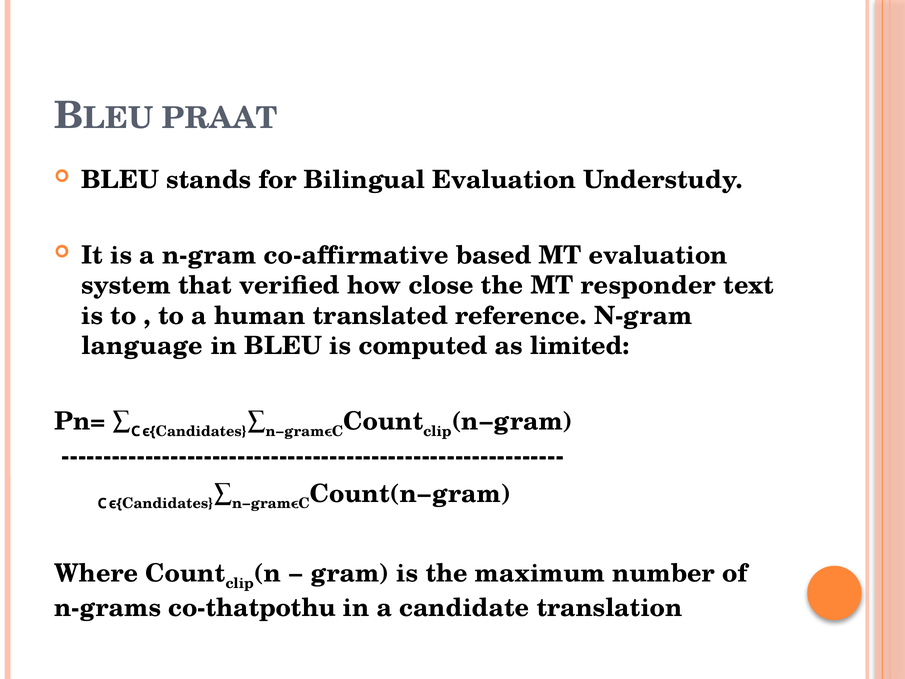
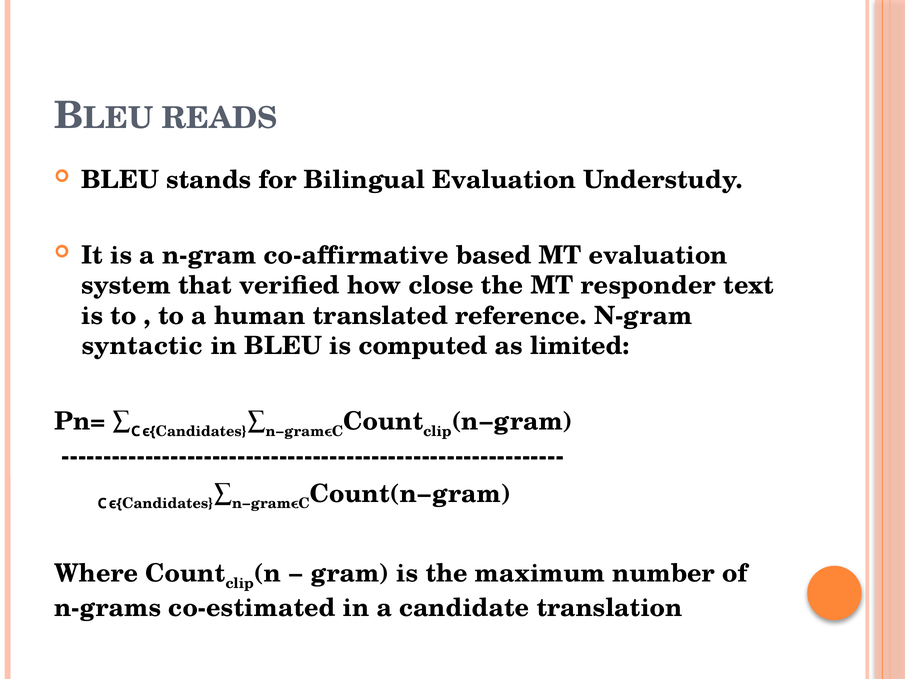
PRAAT: PRAAT -> READS
language: language -> syntactic
co-thatpothu: co-thatpothu -> co-estimated
